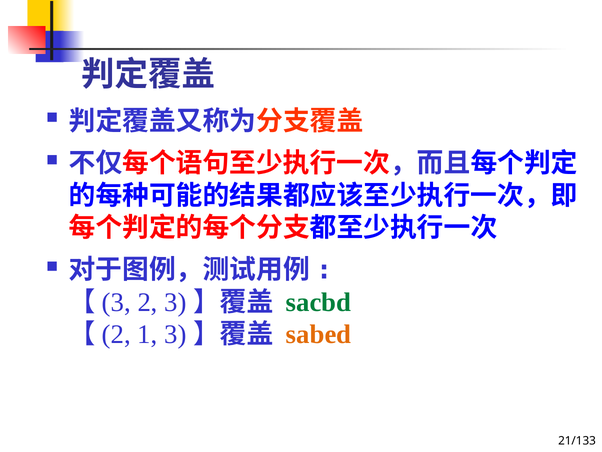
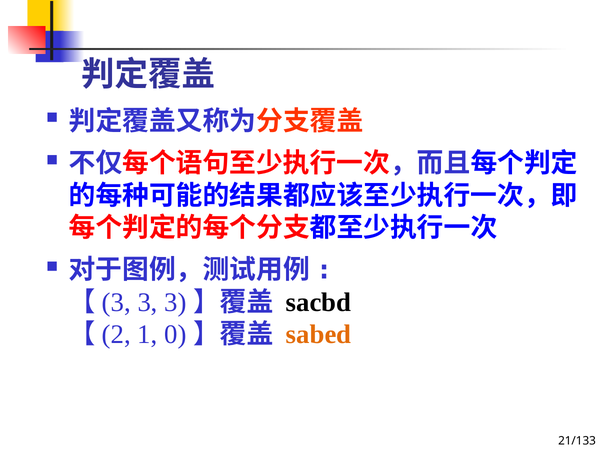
2 at (148, 302): 2 -> 3
sacbd colour: green -> black
1 3: 3 -> 0
